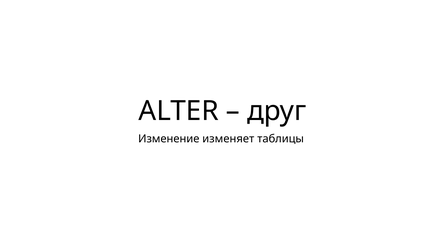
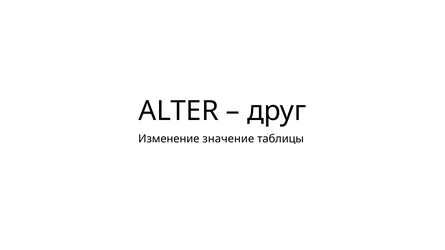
изменяет: изменяет -> значение
